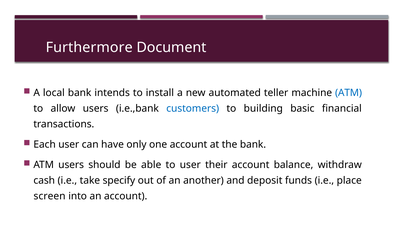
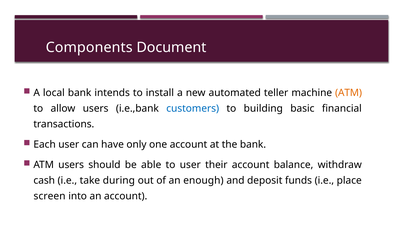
Furthermore: Furthermore -> Components
ATM at (349, 93) colour: blue -> orange
specify: specify -> during
another: another -> enough
